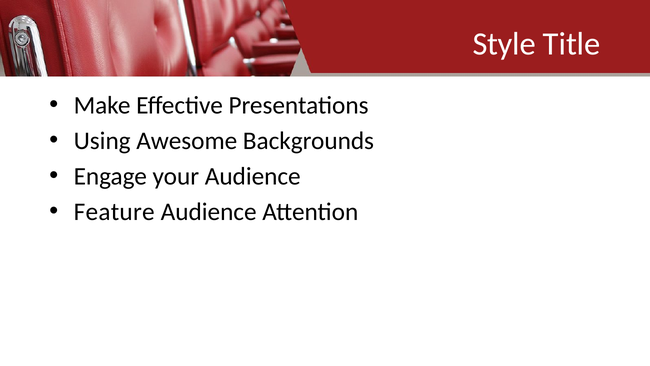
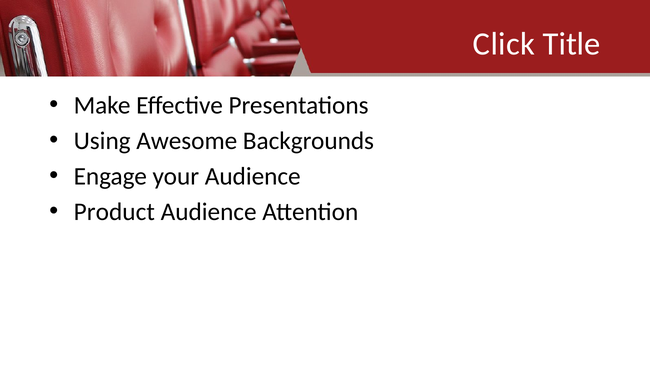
Style: Style -> Click
Feature: Feature -> Product
